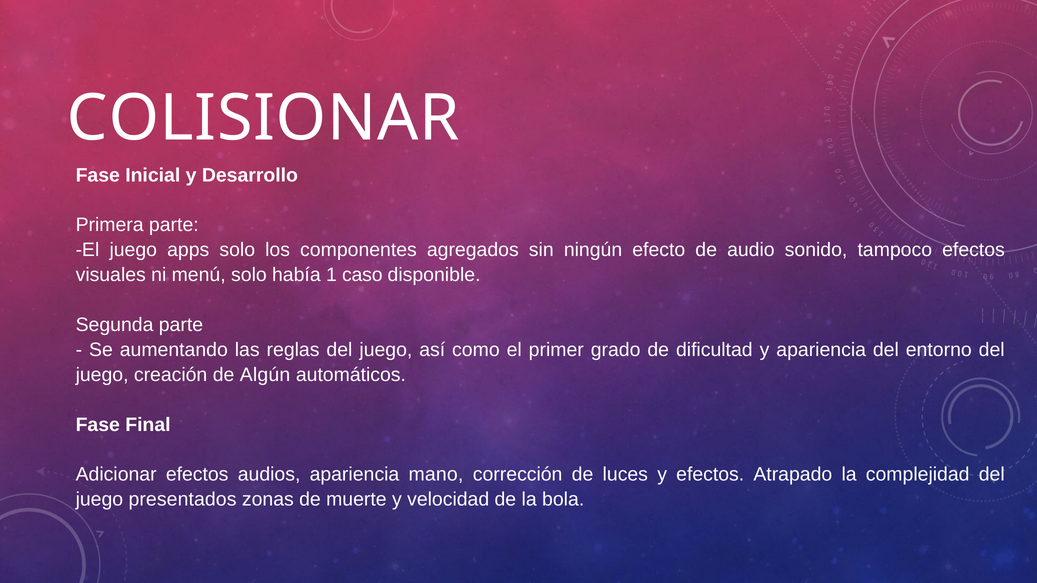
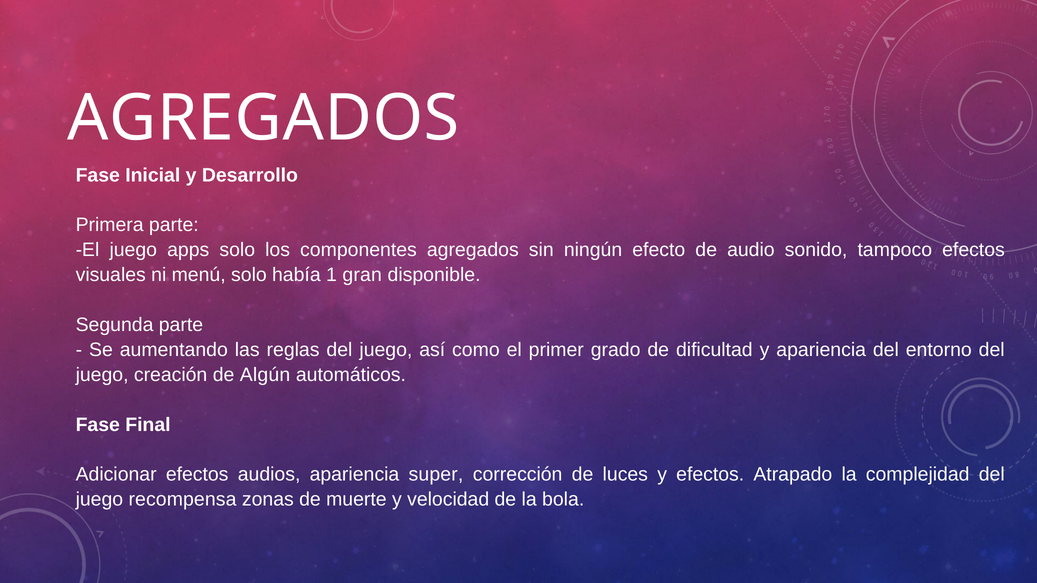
COLISIONAR at (263, 118): COLISIONAR -> AGREGADOS
caso: caso -> gran
mano: mano -> super
presentados: presentados -> recompensa
